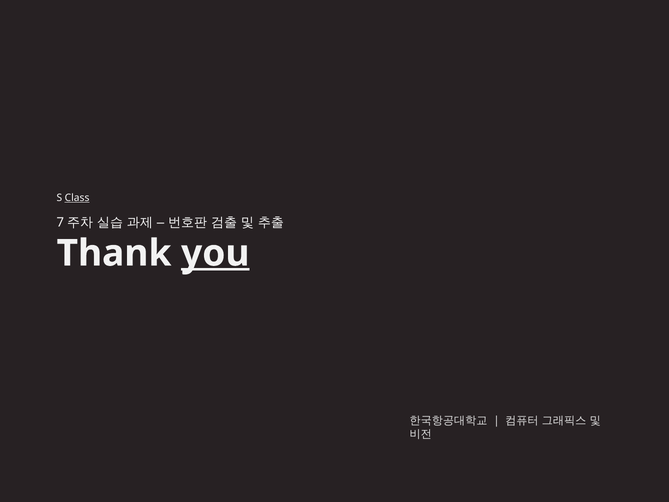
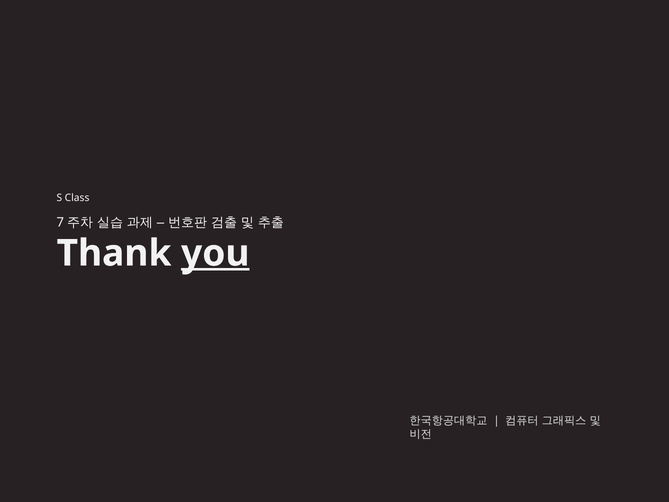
Class underline: present -> none
